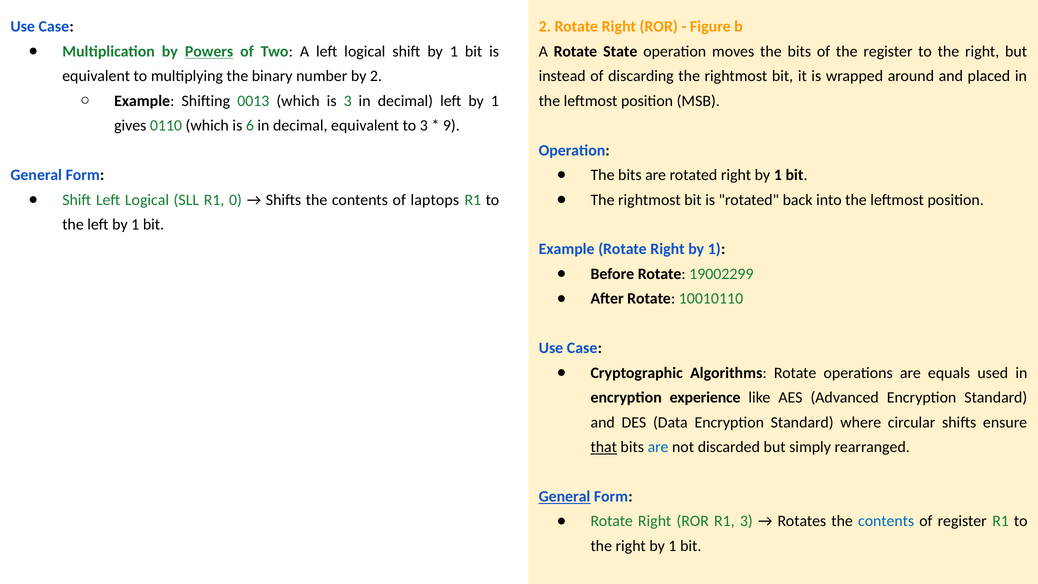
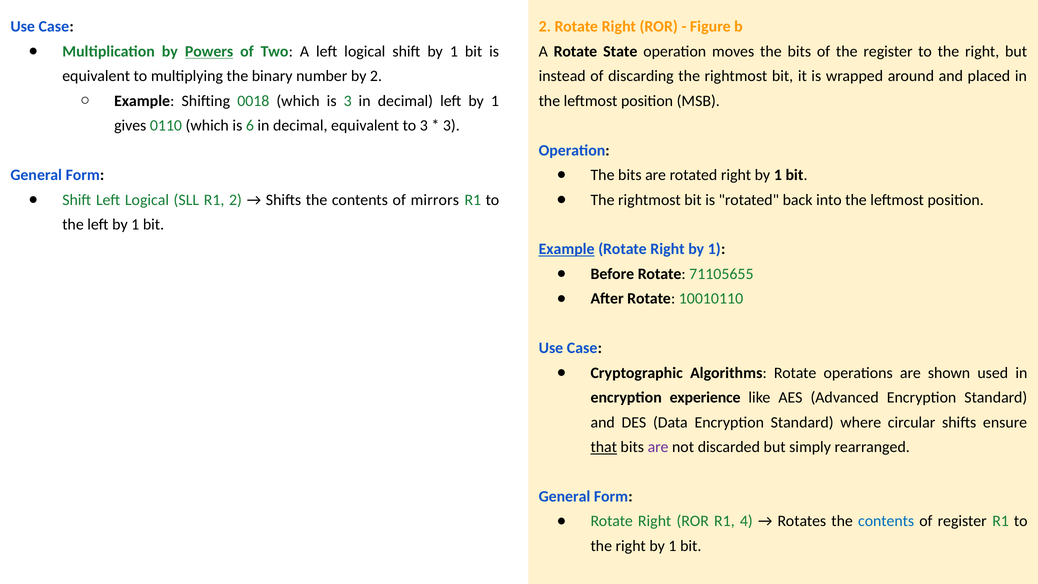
0013: 0013 -> 0018
9 at (451, 126): 9 -> 3
R1 0: 0 -> 2
laptops: laptops -> mirrors
Example at (567, 249) underline: none -> present
19002299: 19002299 -> 71105655
equals: equals -> shown
are at (658, 447) colour: blue -> purple
General at (564, 496) underline: present -> none
R1 3: 3 -> 4
